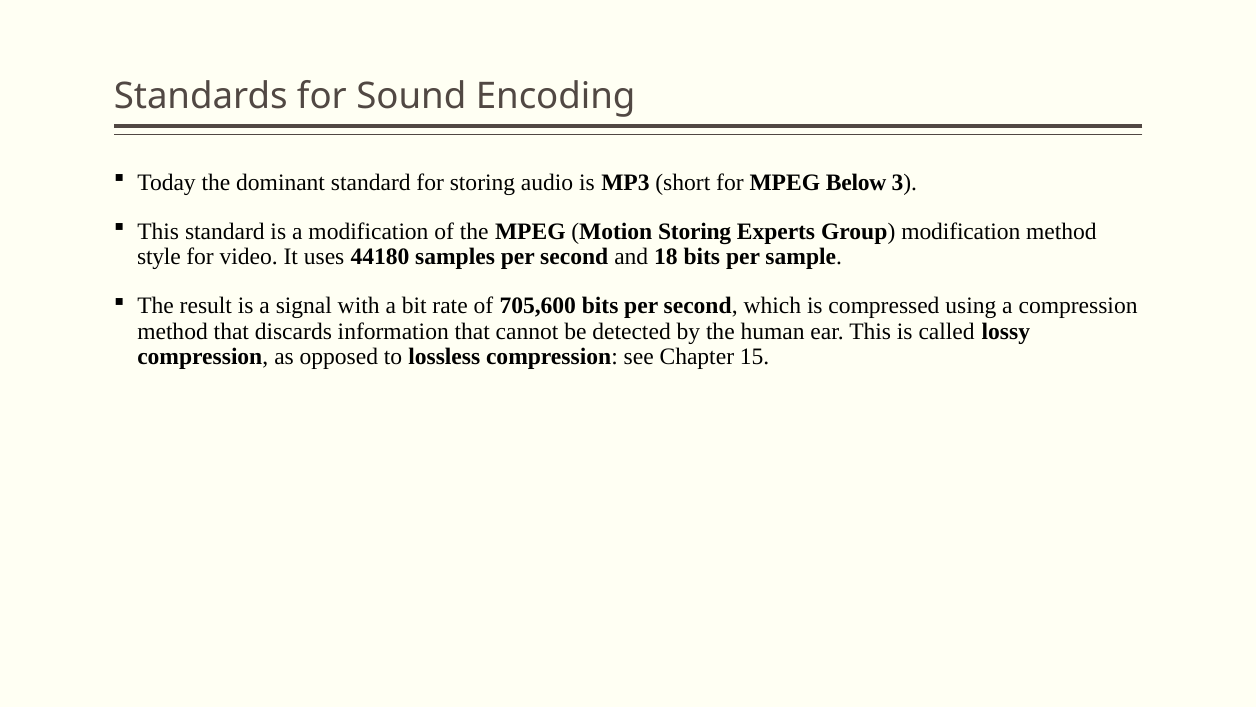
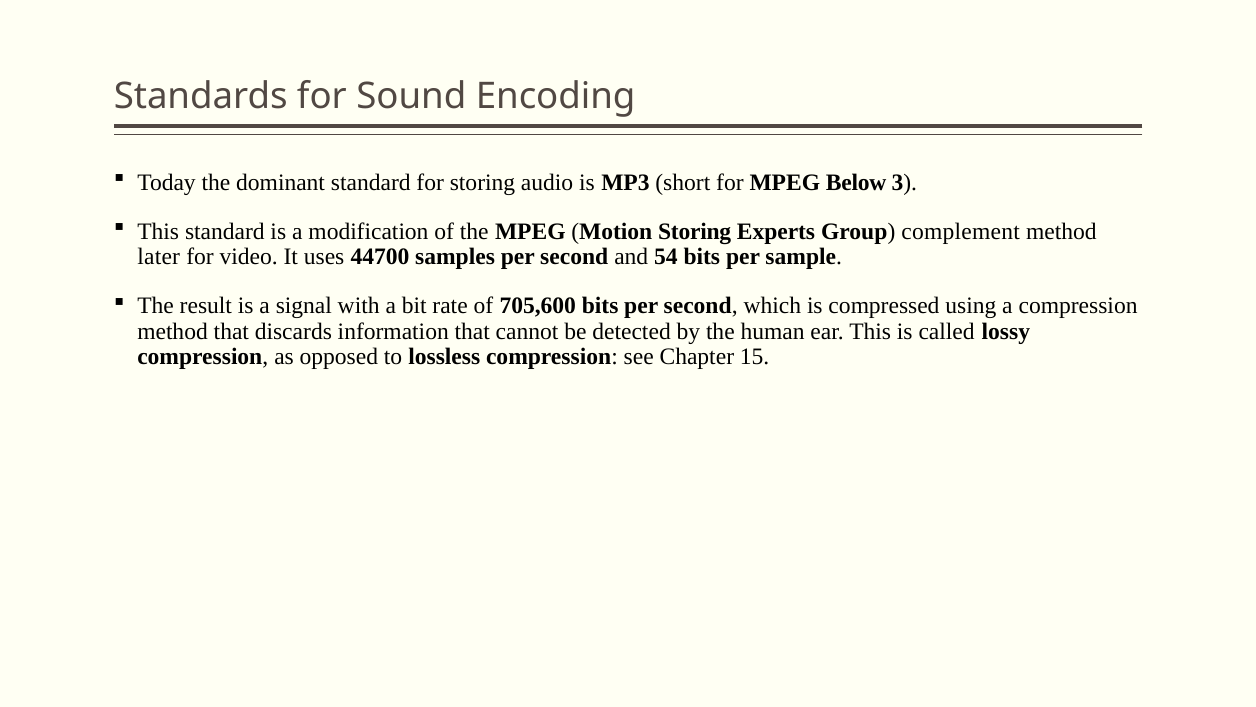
Group modification: modification -> complement
style: style -> later
44180: 44180 -> 44700
18: 18 -> 54
